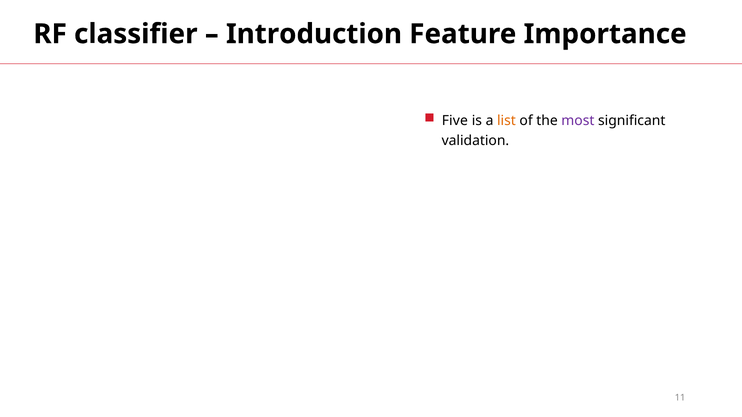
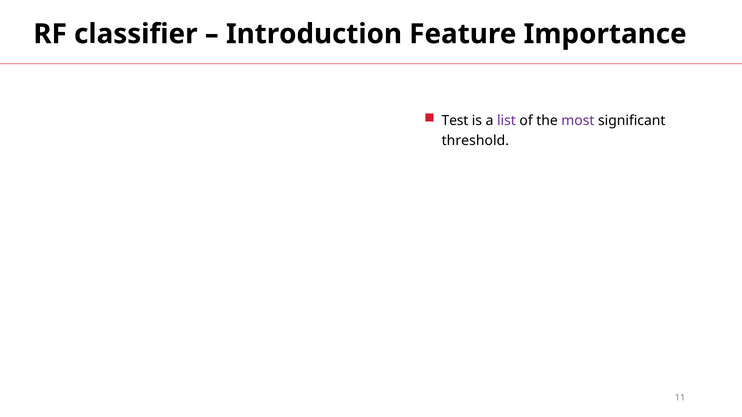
Five: Five -> Test
list colour: orange -> purple
validation: validation -> threshold
